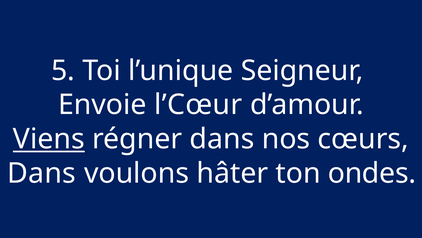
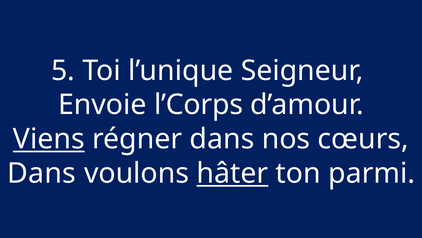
l’Cœur: l’Cœur -> l’Corps
hâter underline: none -> present
ondes: ondes -> parmi
